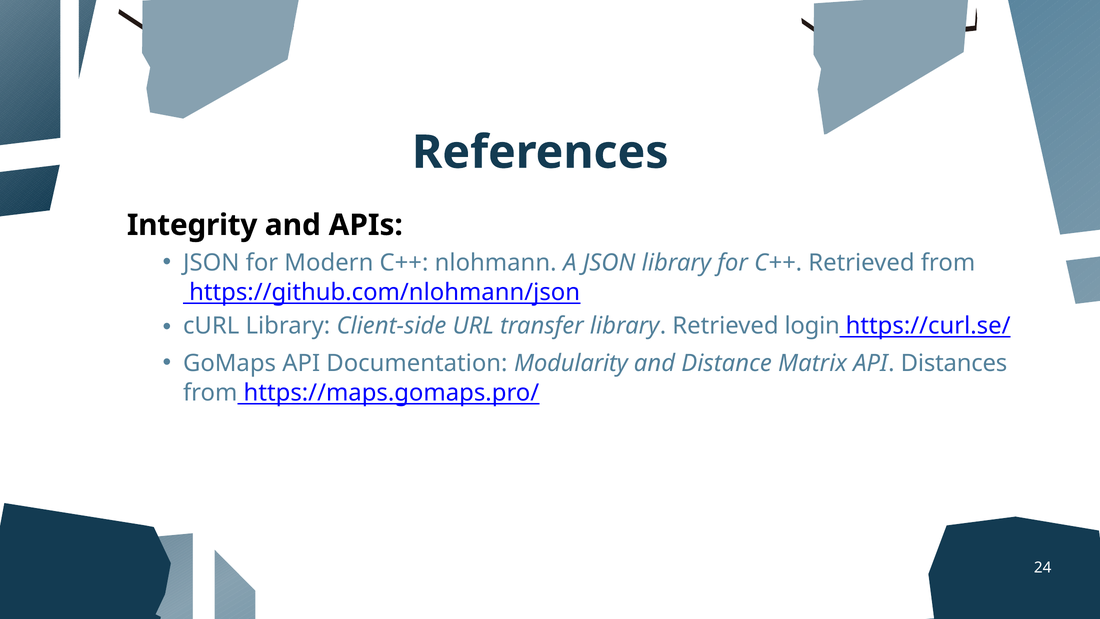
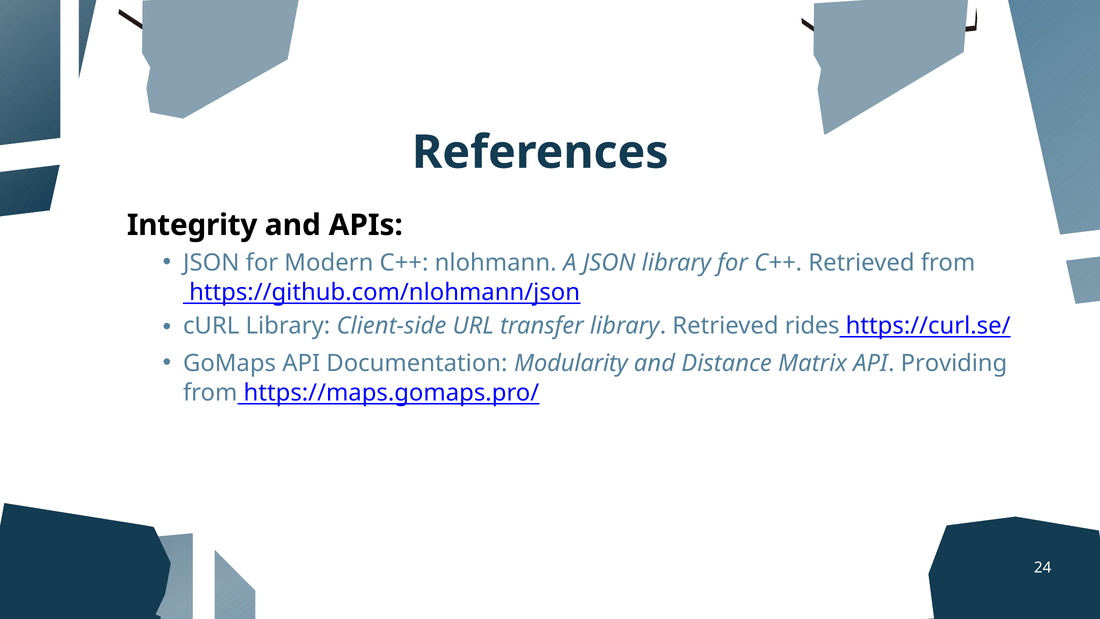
login: login -> rides
Distances: Distances -> Providing
